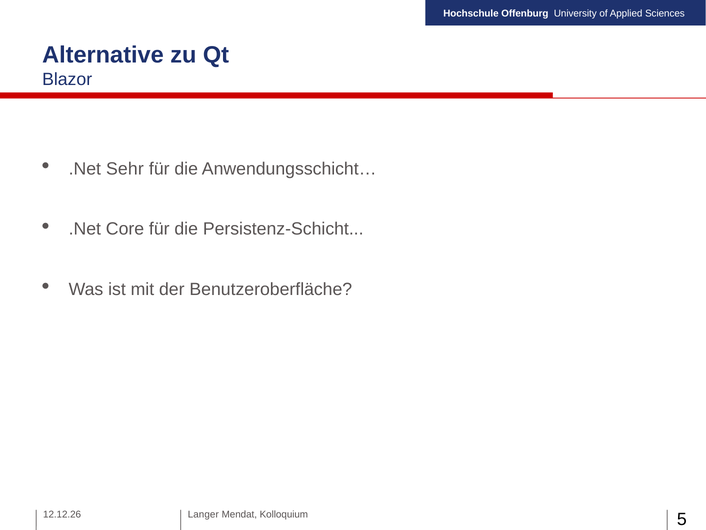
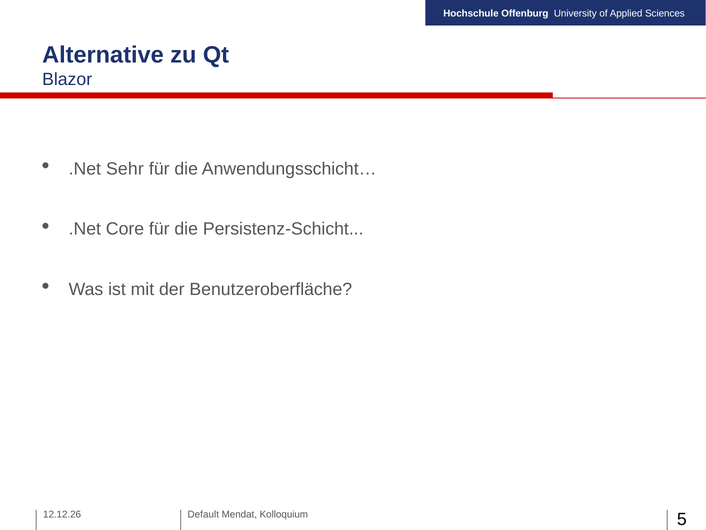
Langer: Langer -> Default
